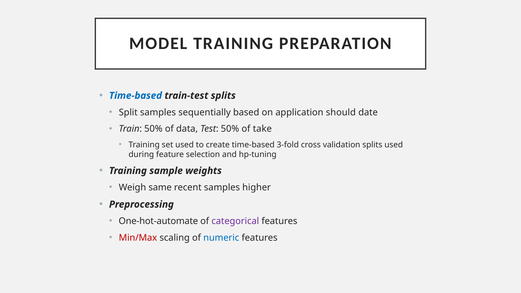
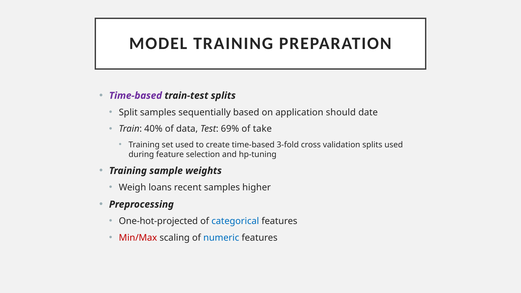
Time-based at (136, 96) colour: blue -> purple
Train 50%: 50% -> 40%
Test 50%: 50% -> 69%
same: same -> loans
One-hot-automate: One-hot-automate -> One-hot-projected
categorical colour: purple -> blue
